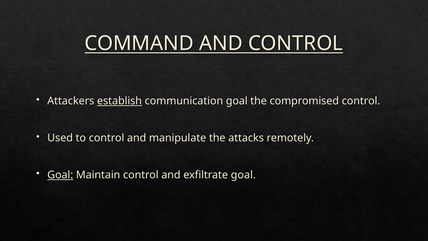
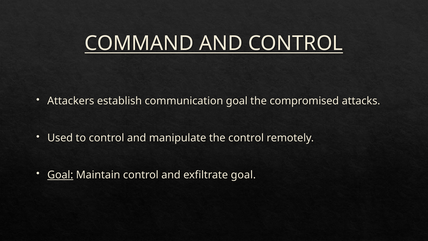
establish underline: present -> none
compromised control: control -> attacks
the attacks: attacks -> control
